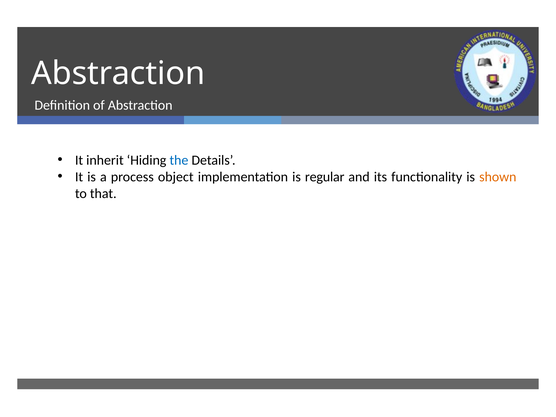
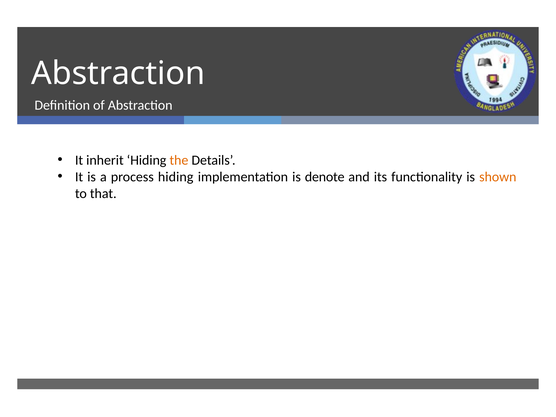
the colour: blue -> orange
process object: object -> hiding
regular: regular -> denote
